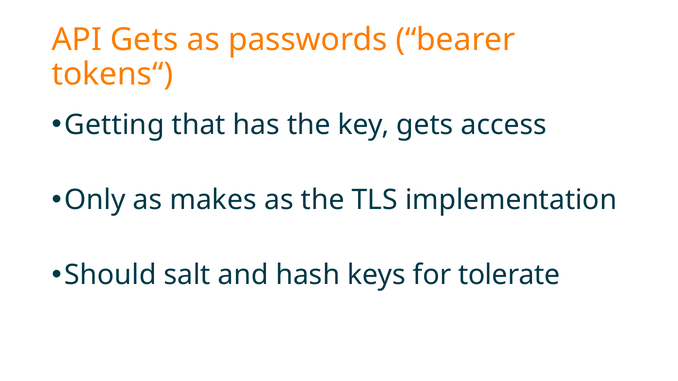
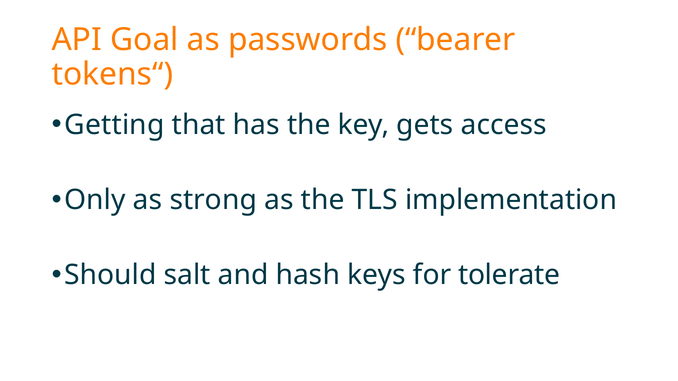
API Gets: Gets -> Goal
makes: makes -> strong
